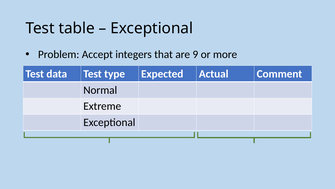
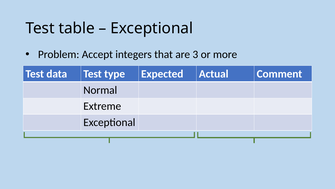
9: 9 -> 3
